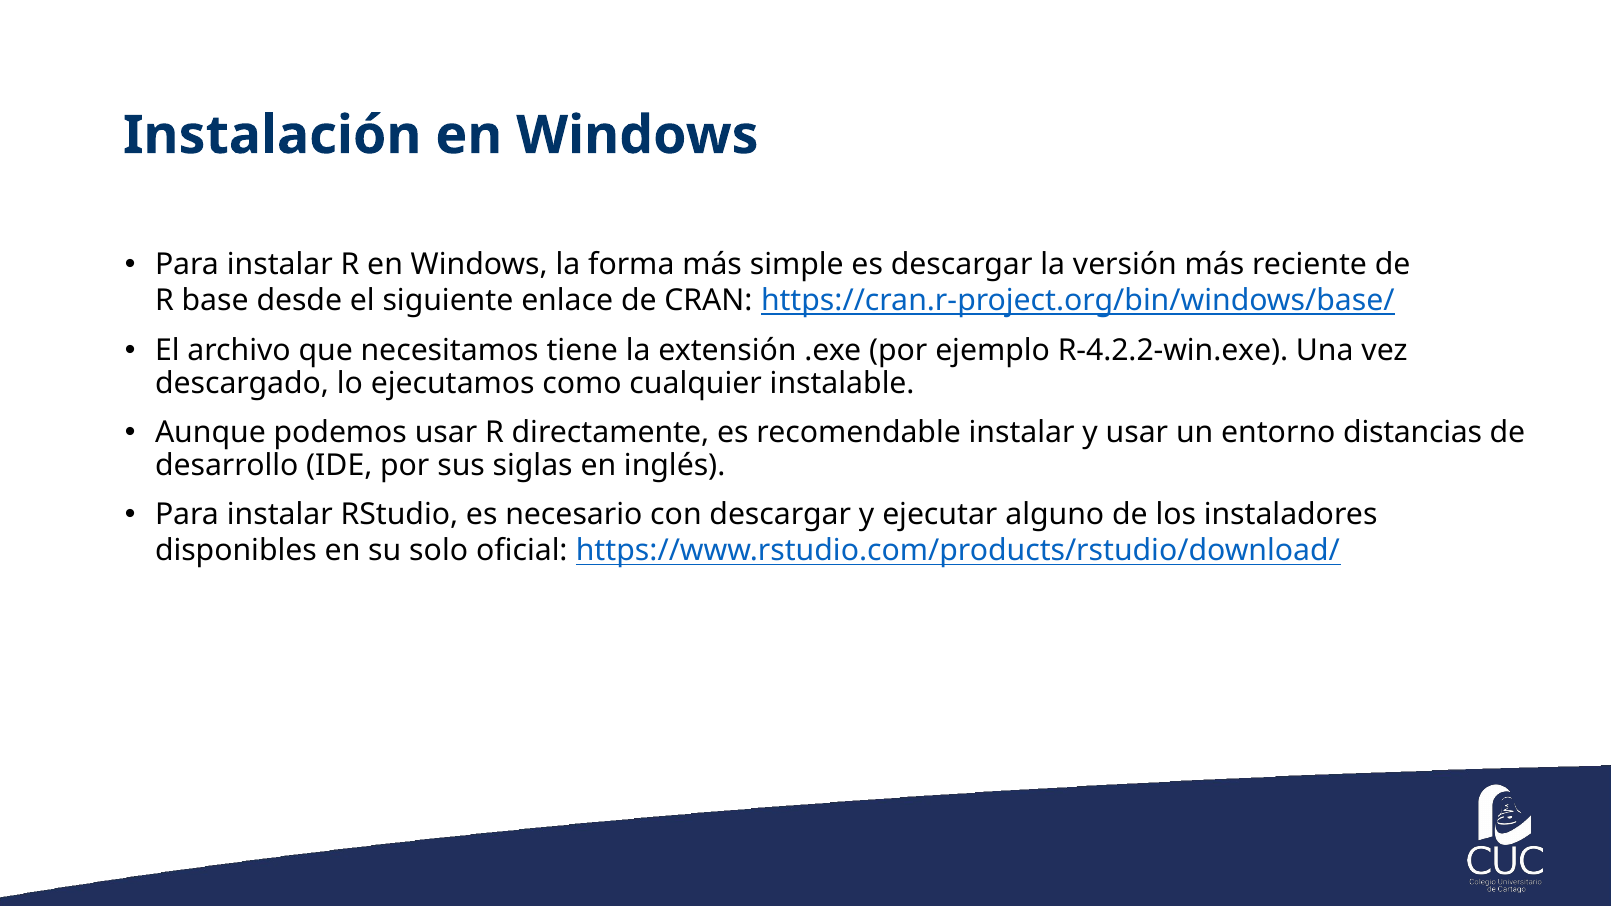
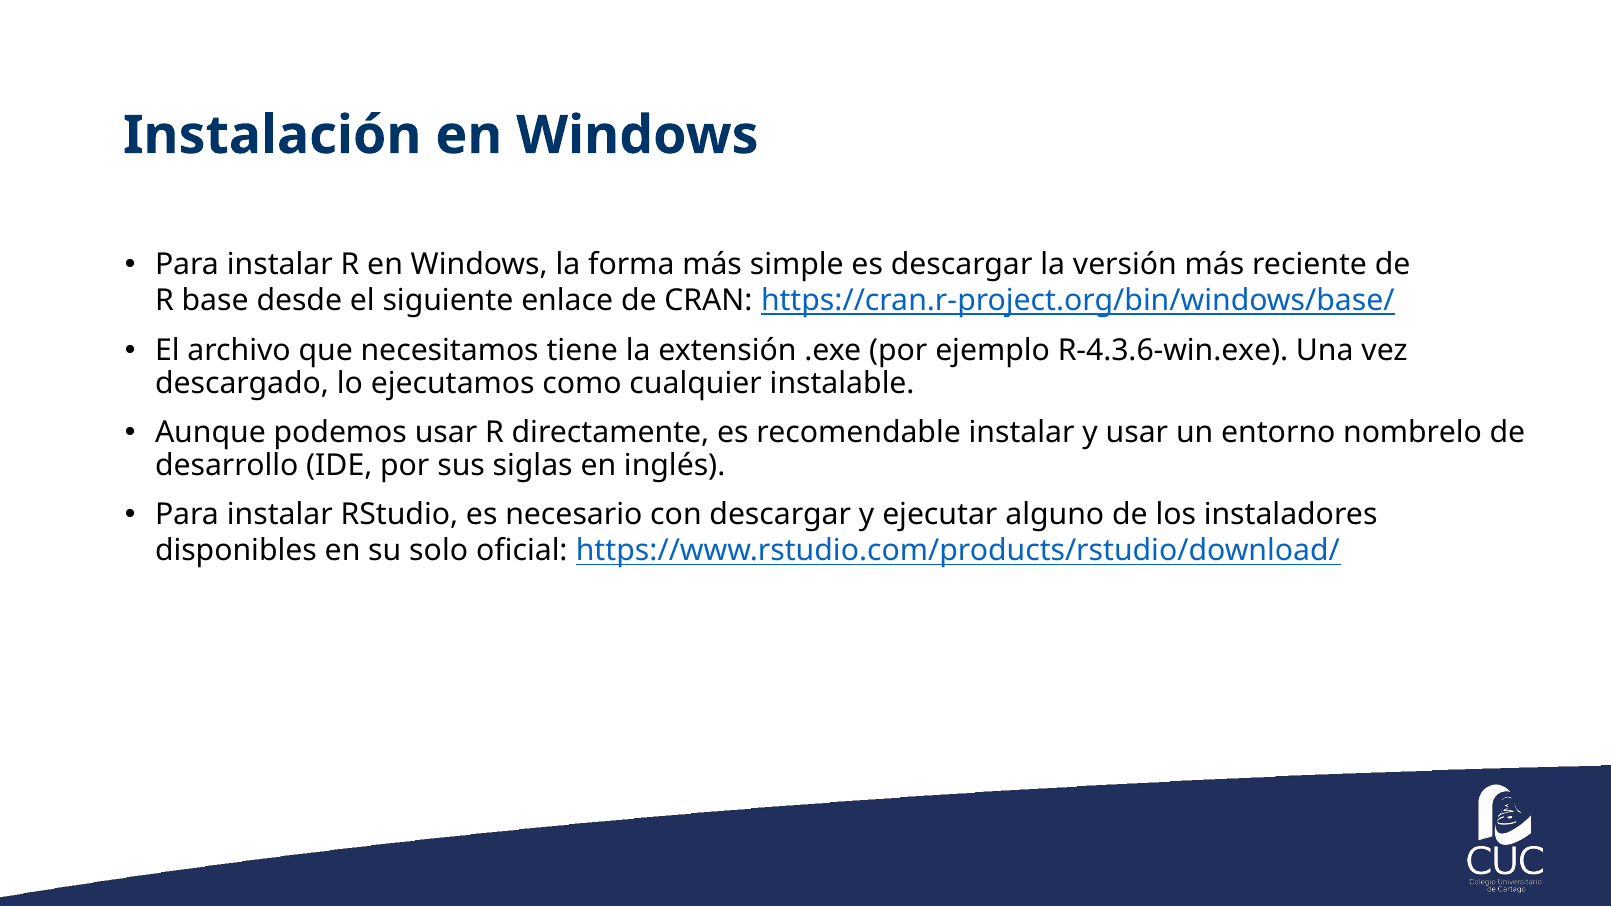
R-4.2.2-win.exe: R-4.2.2-win.exe -> R-4.3.6-win.exe
distancias: distancias -> nombrelo
